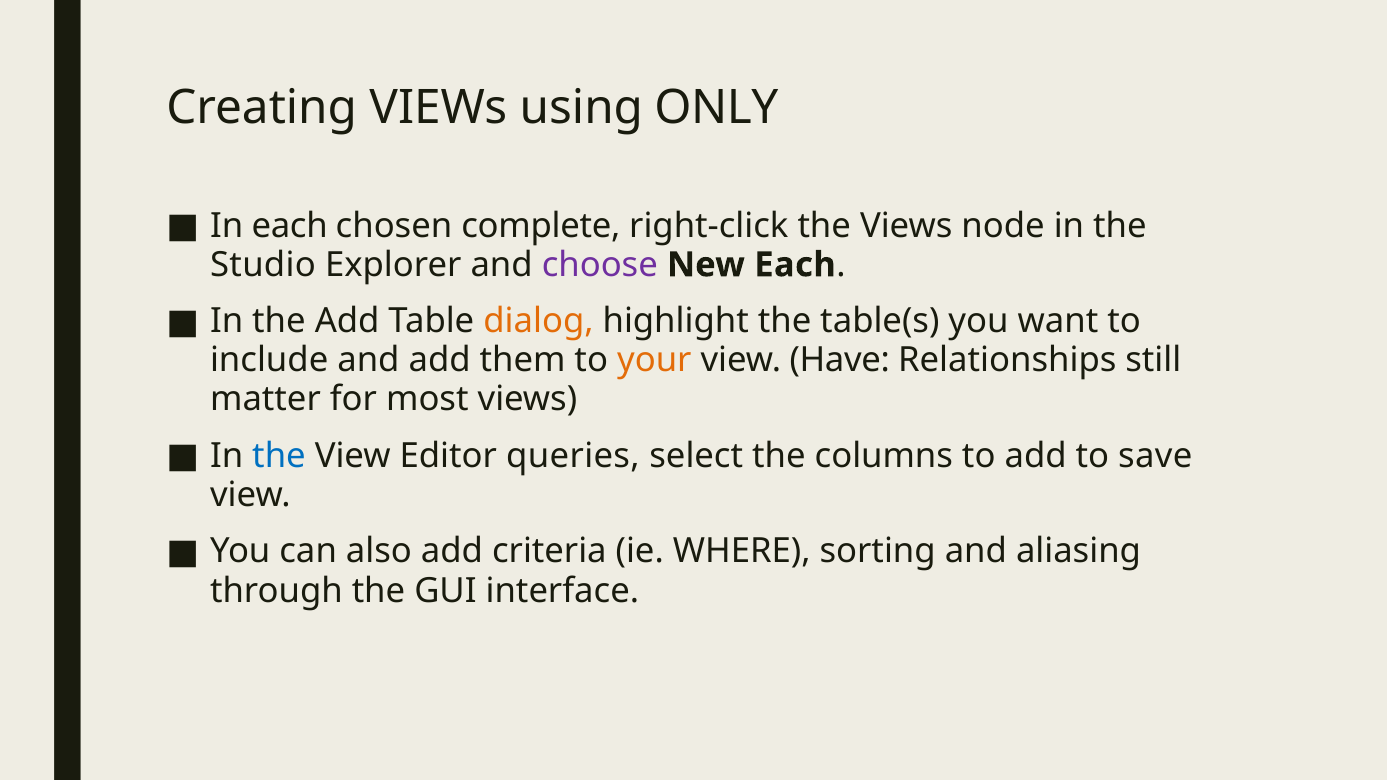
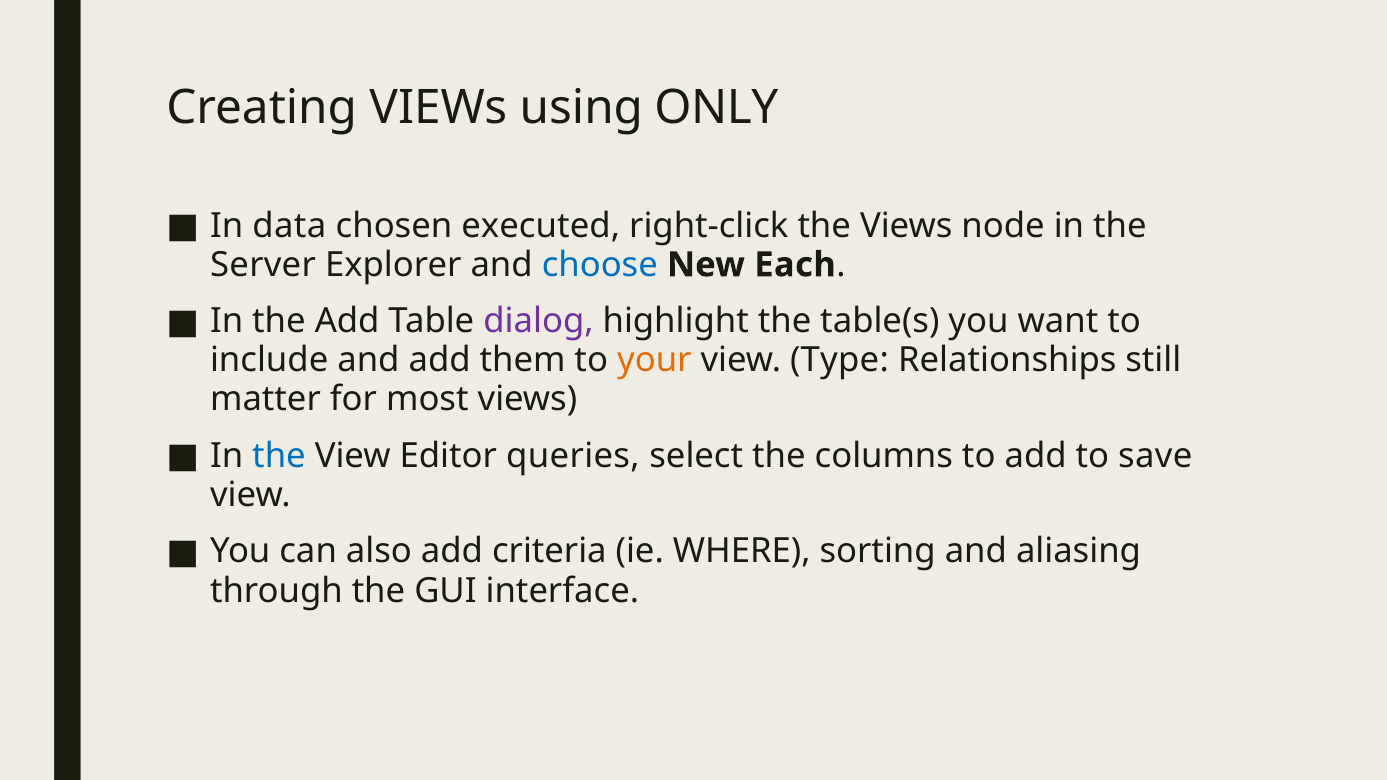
In each: each -> data
complete: complete -> executed
Studio: Studio -> Server
choose colour: purple -> blue
dialog colour: orange -> purple
Have: Have -> Type
